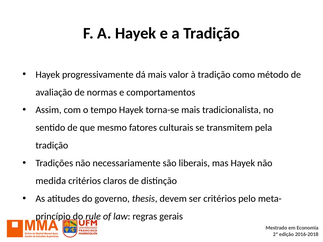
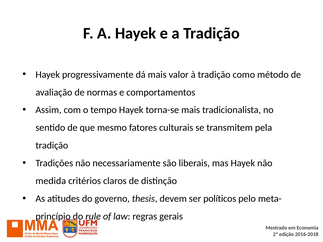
ser critérios: critérios -> políticos
